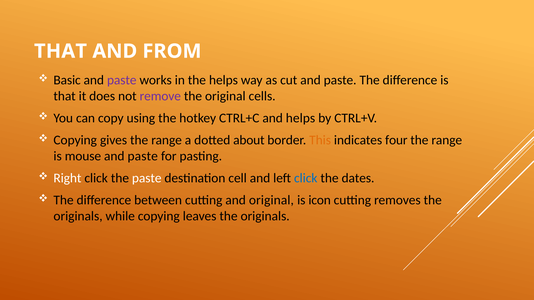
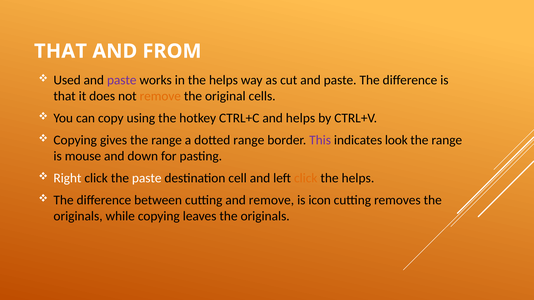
Basic: Basic -> Used
remove at (160, 96) colour: purple -> orange
dotted about: about -> range
This colour: orange -> purple
four: four -> look
paste at (143, 156): paste -> down
click at (306, 178) colour: blue -> orange
dates at (358, 178): dates -> helps
and original: original -> remove
